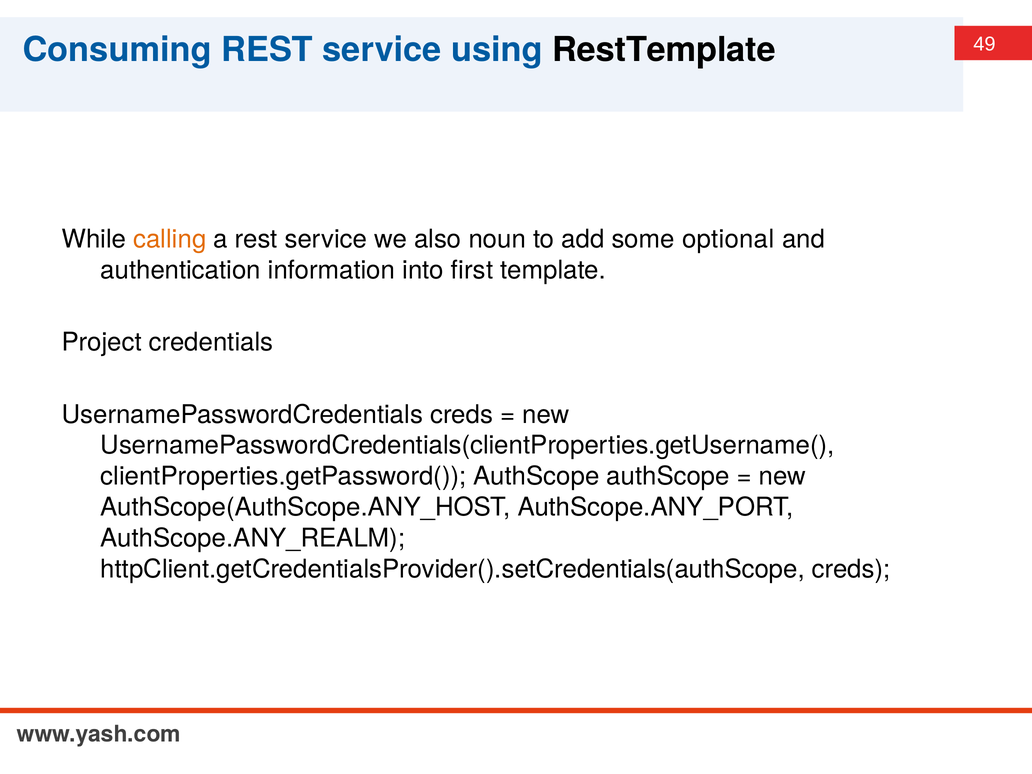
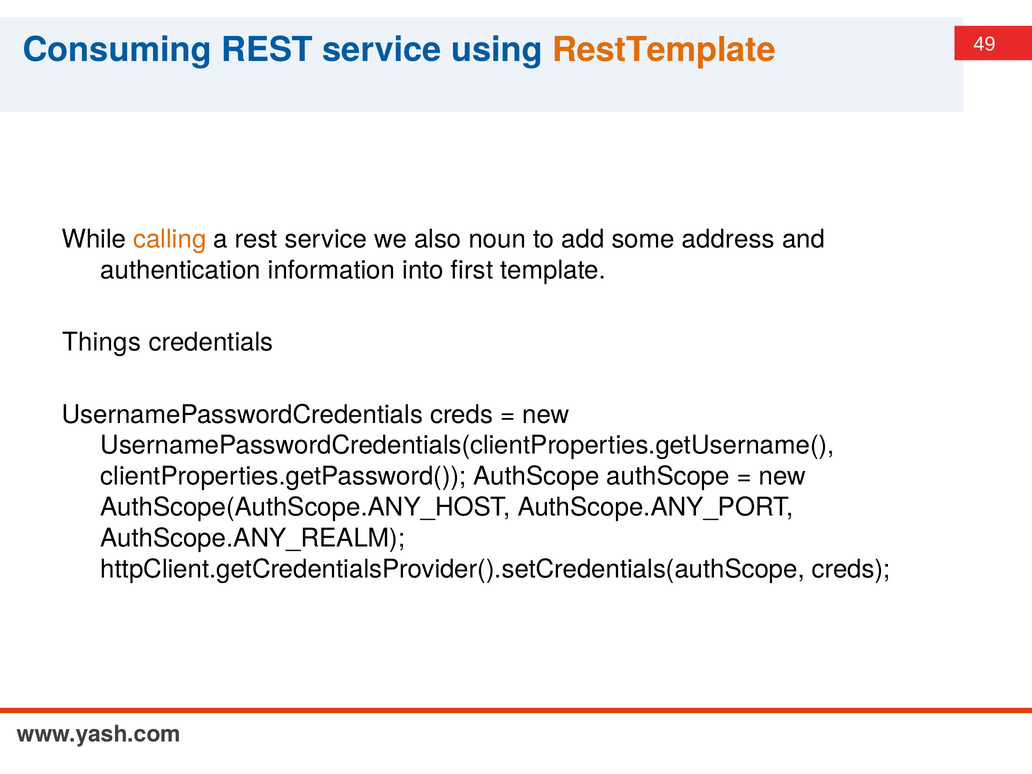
RestTemplate colour: black -> orange
optional: optional -> address
Project: Project -> Things
